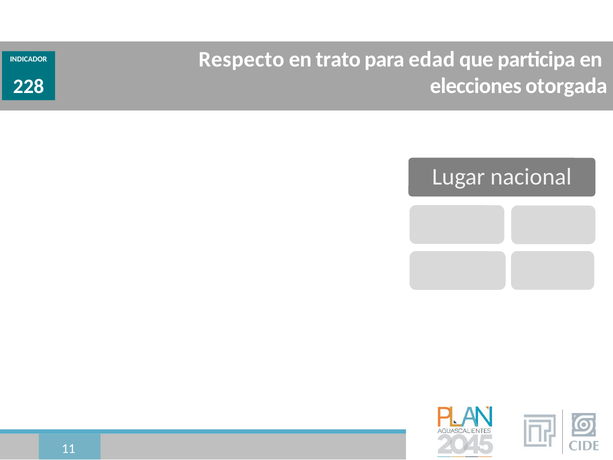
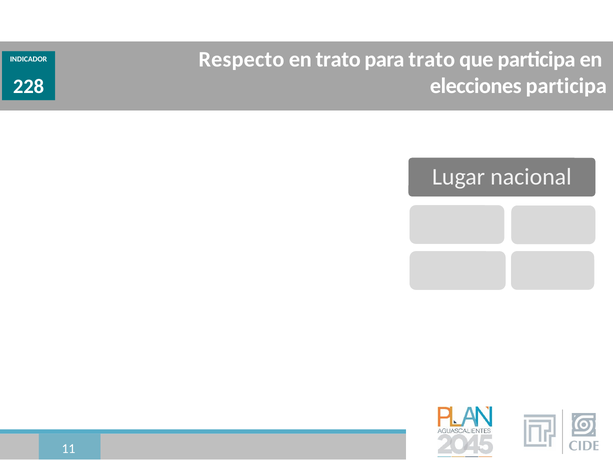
para edad: edad -> trato
elecciones otorgada: otorgada -> participa
